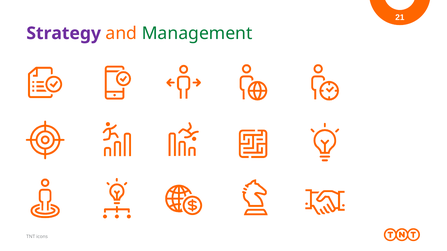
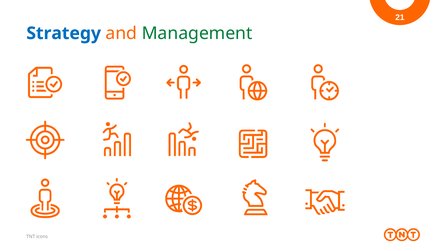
Strategy colour: purple -> blue
